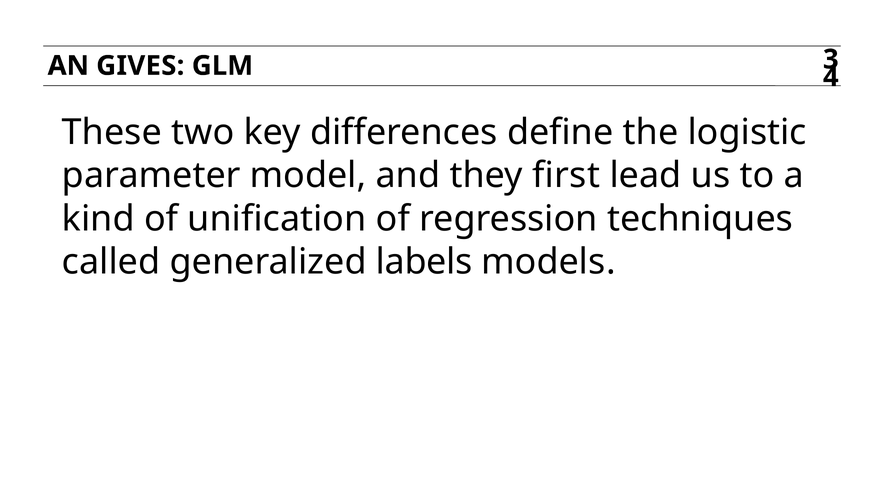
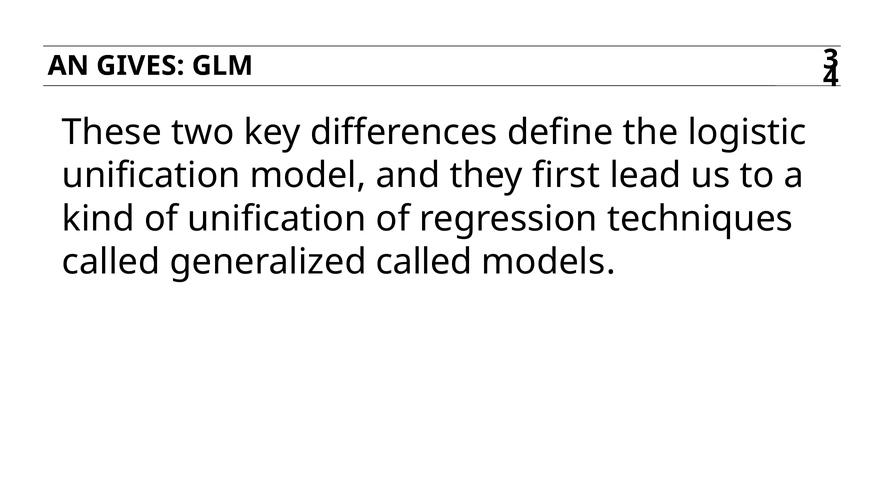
parameter at (151, 176): parameter -> unification
generalized labels: labels -> called
